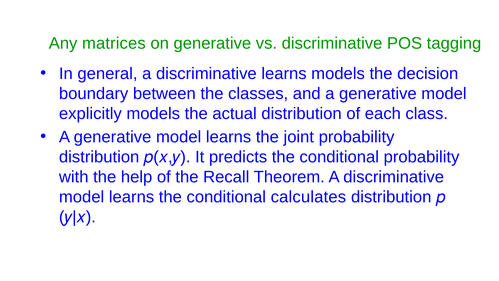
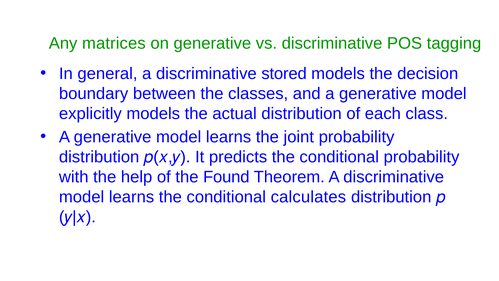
discriminative learns: learns -> stored
Recall: Recall -> Found
